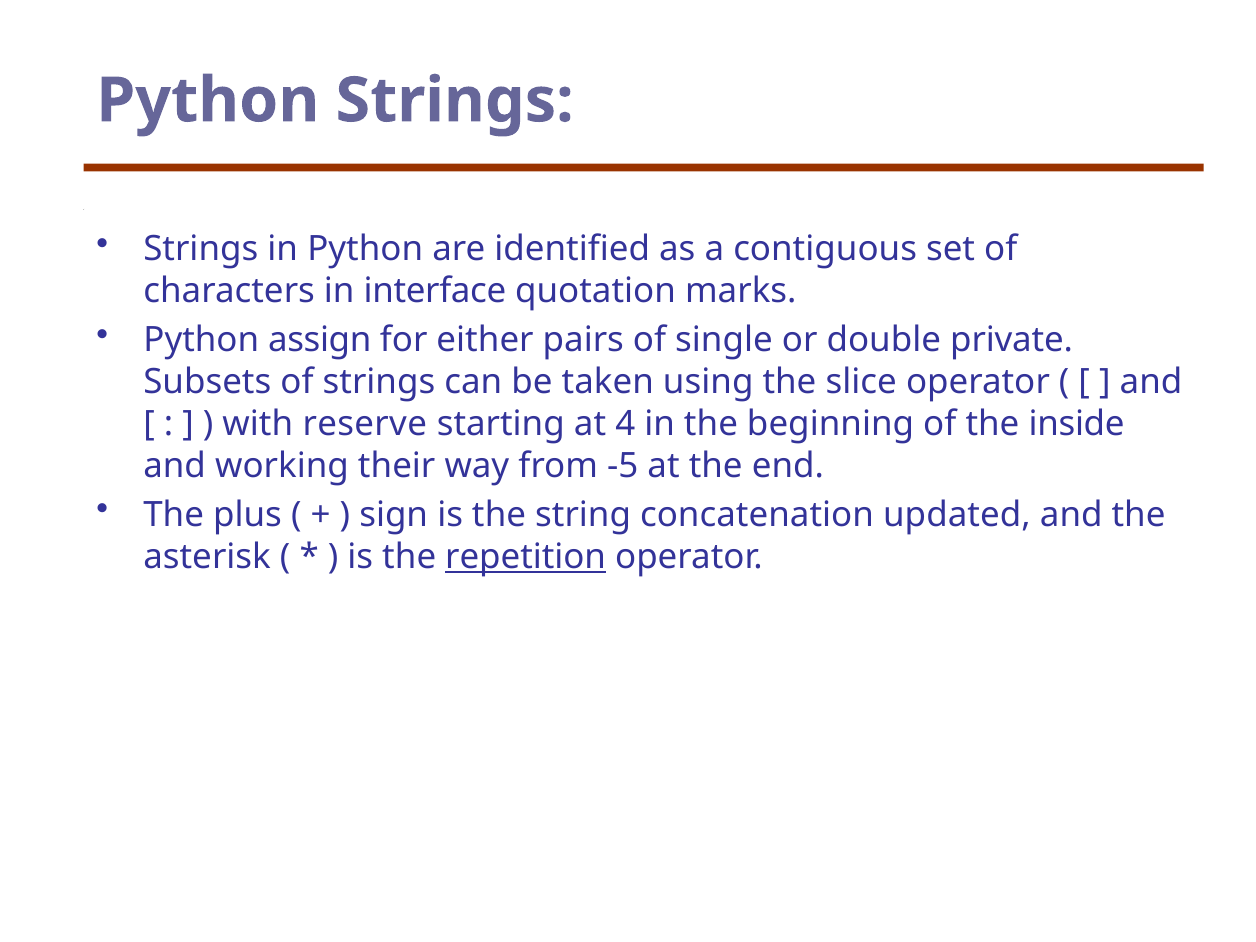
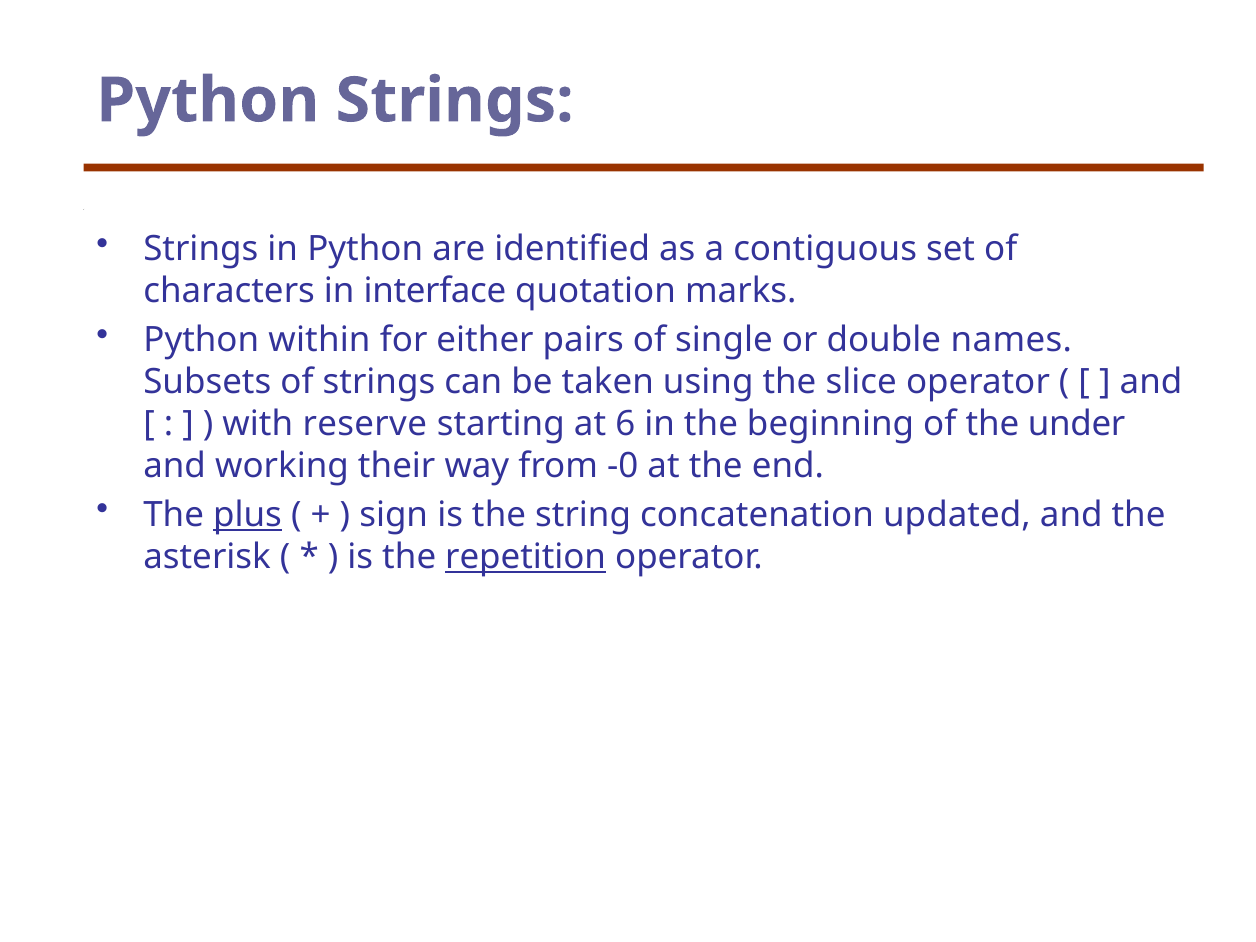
assign: assign -> within
private: private -> names
4: 4 -> 6
inside: inside -> under
-5: -5 -> -0
plus underline: none -> present
